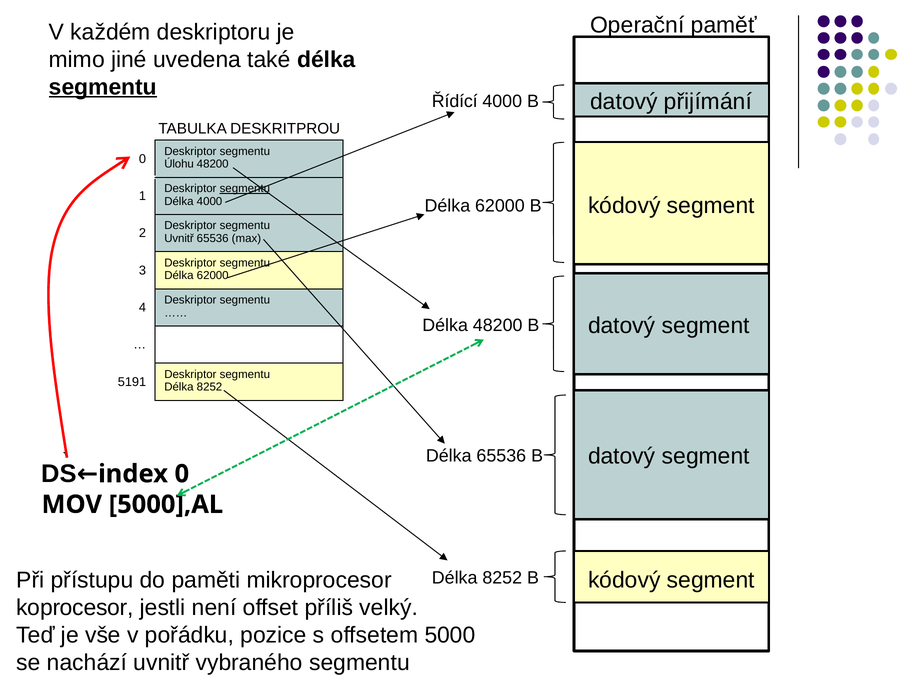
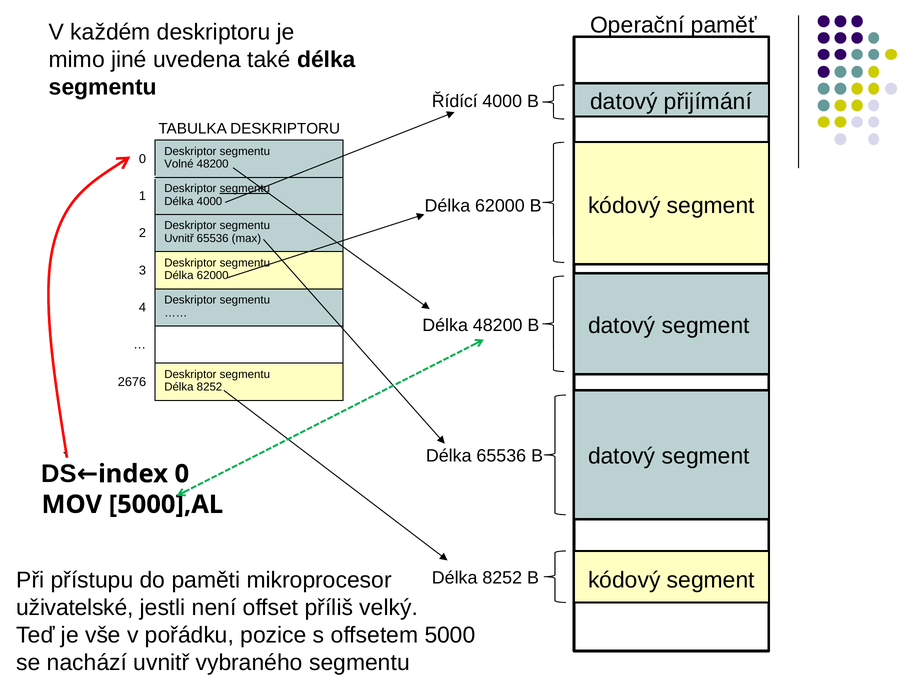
segmentu at (103, 87) underline: present -> none
TABULKA DESKRITPROU: DESKRITPROU -> DESKRIPTORU
Úlohu: Úlohu -> Volné
5191: 5191 -> 2676
koprocesor: koprocesor -> uživatelské
